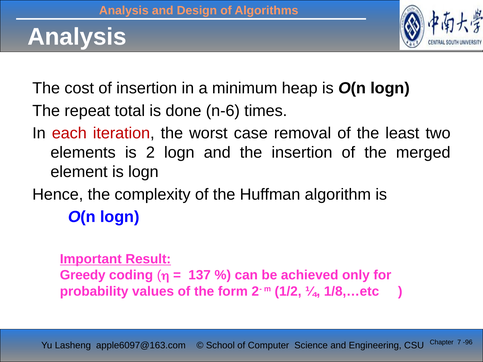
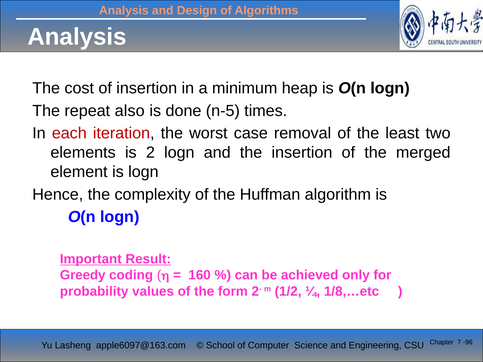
total: total -> also
n-6: n-6 -> n-5
137: 137 -> 160
